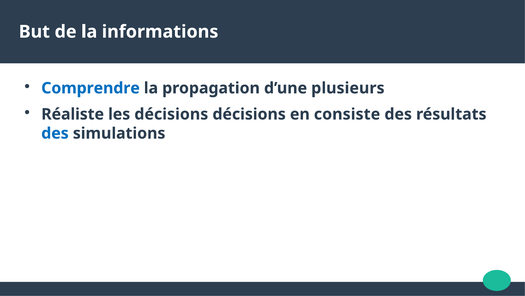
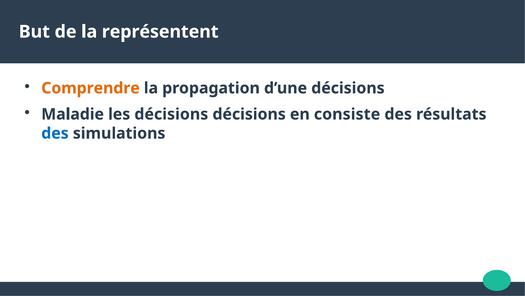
informations: informations -> représentent
Comprendre colour: blue -> orange
d’une plusieurs: plusieurs -> décisions
Réaliste: Réaliste -> Maladie
